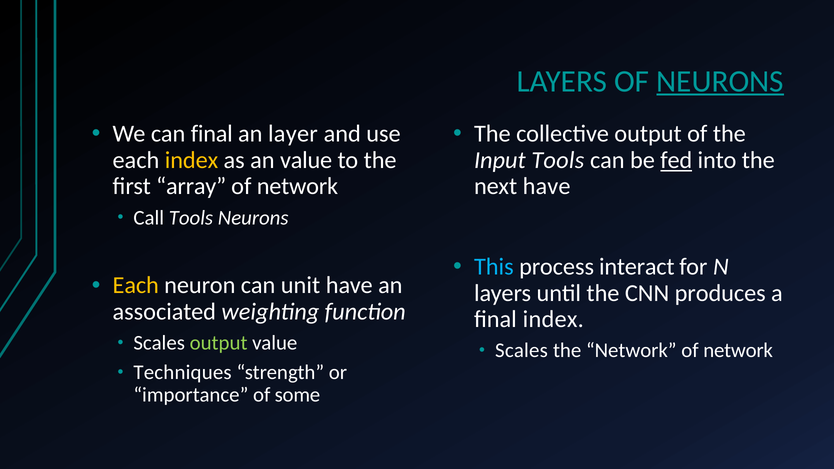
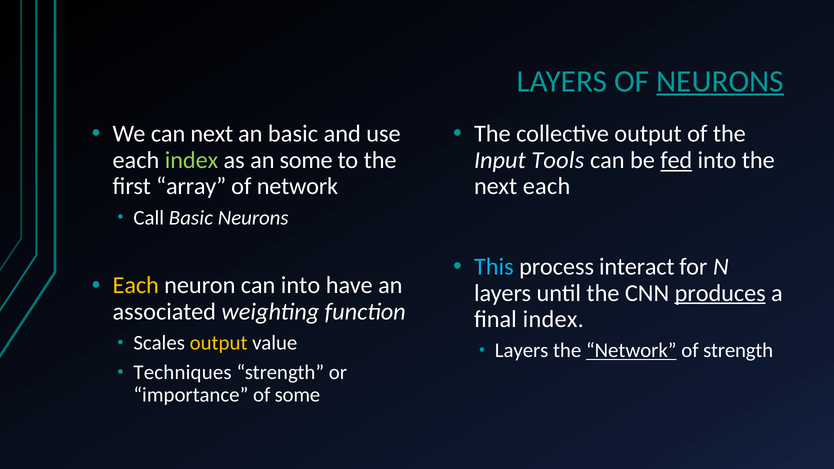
can final: final -> next
an layer: layer -> basic
index at (191, 160) colour: yellow -> light green
an value: value -> some
next have: have -> each
Call Tools: Tools -> Basic
can unit: unit -> into
produces underline: none -> present
output at (219, 343) colour: light green -> yellow
Scales at (521, 351): Scales -> Layers
Network at (631, 351) underline: none -> present
network at (738, 351): network -> strength
